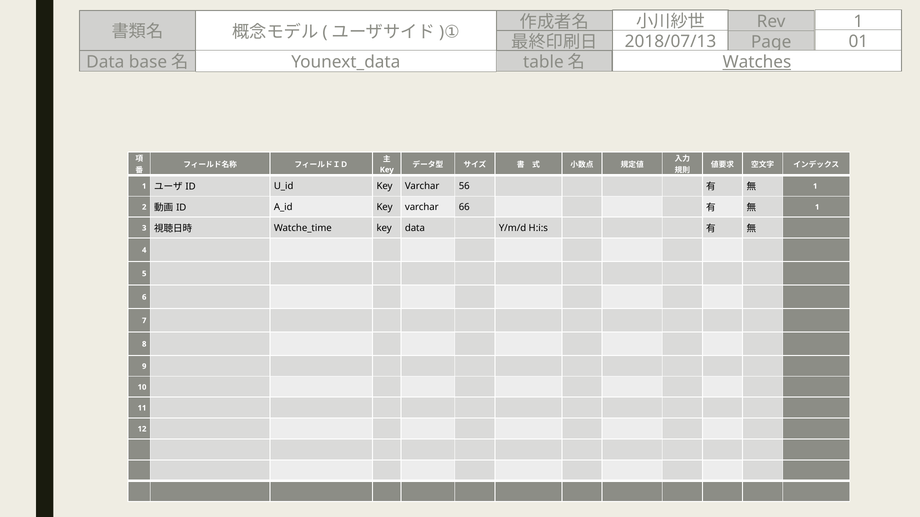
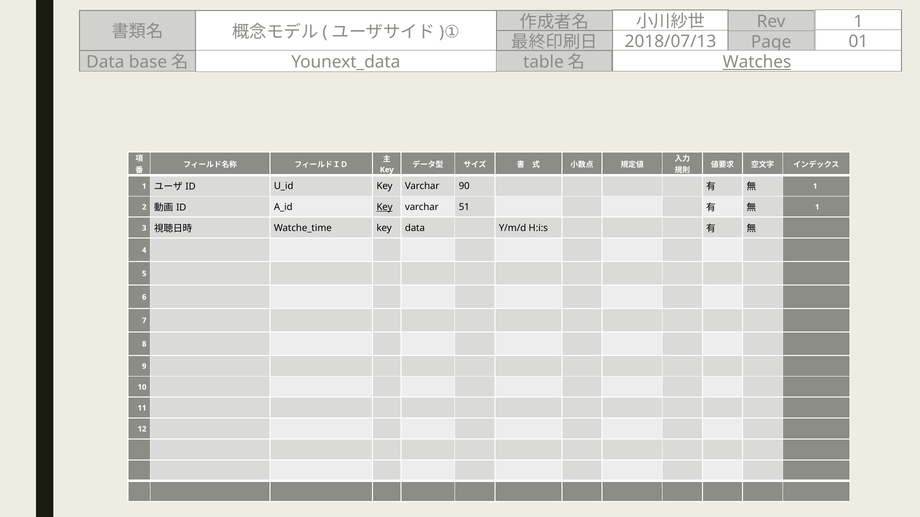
56: 56 -> 90
Key at (385, 207) underline: none -> present
66: 66 -> 51
